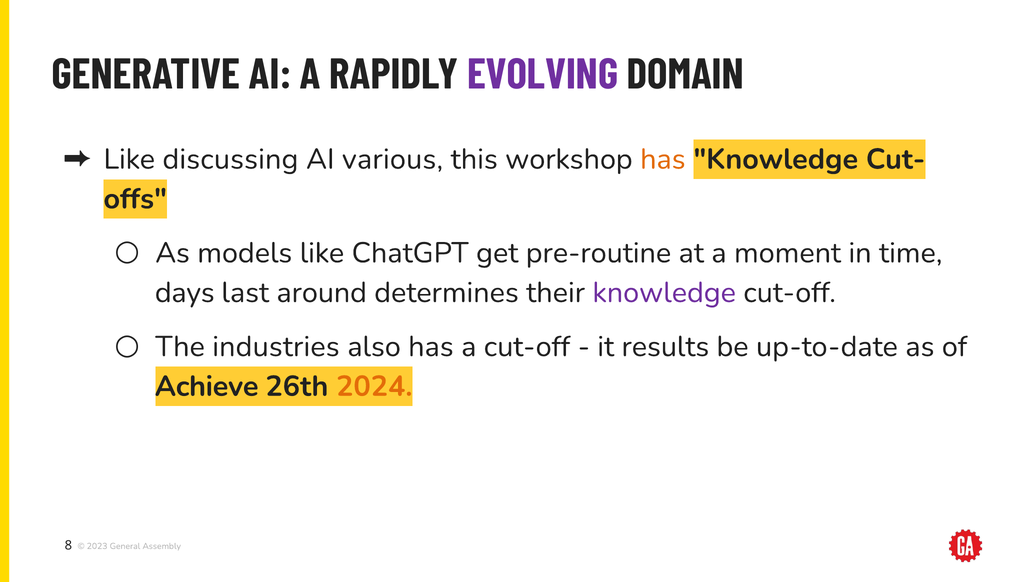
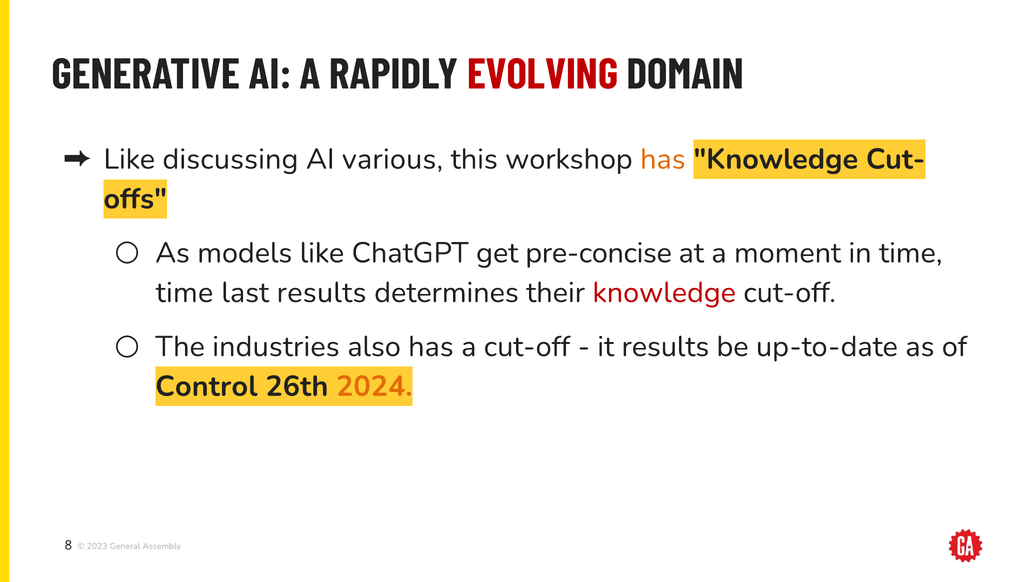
EVOLVING colour: purple -> red
pre-routine: pre-routine -> pre-concise
days at (185, 293): days -> time
last around: around -> results
knowledge at (664, 293) colour: purple -> red
Achieve: Achieve -> Control
